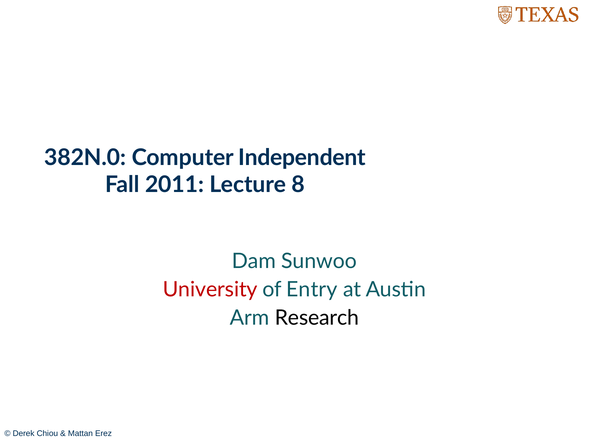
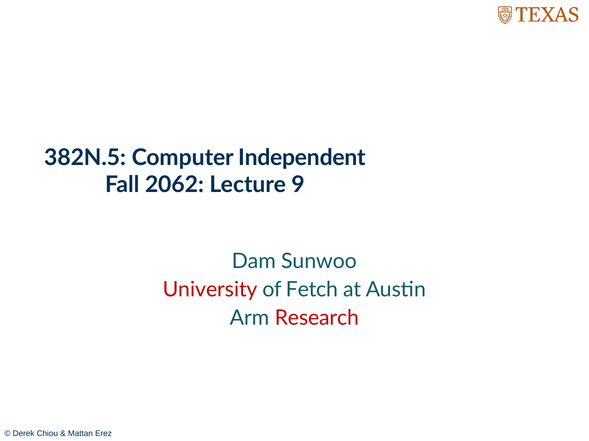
382N.0: 382N.0 -> 382N.5
2011: 2011 -> 2062
8: 8 -> 9
Entry: Entry -> Fetch
Research colour: black -> red
